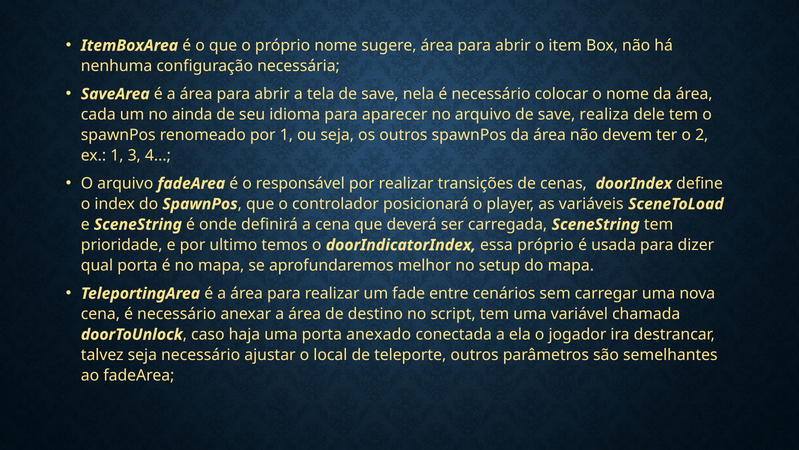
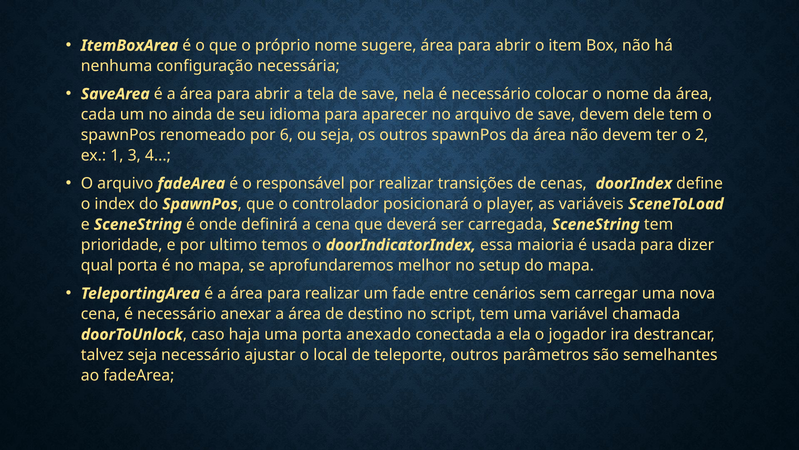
save realiza: realiza -> devem
por 1: 1 -> 6
essa próprio: próprio -> maioria
